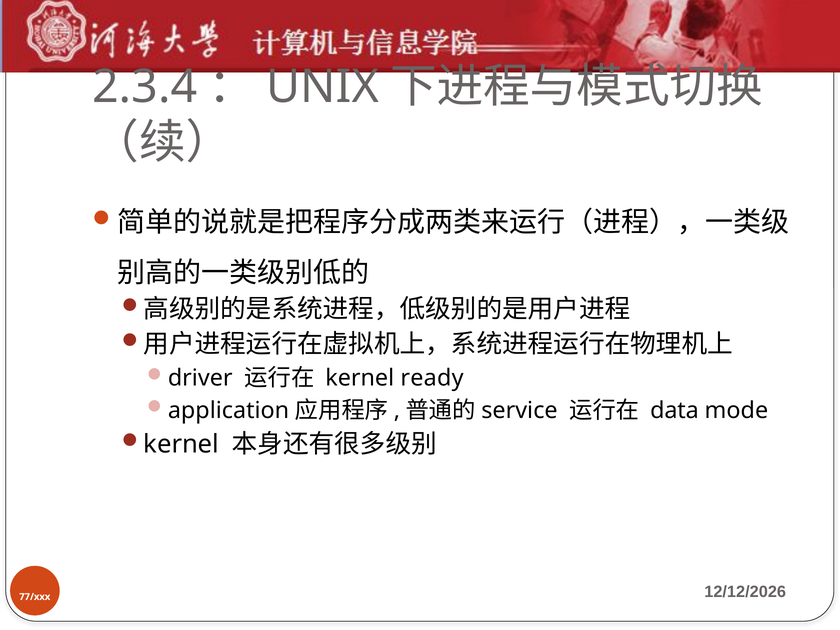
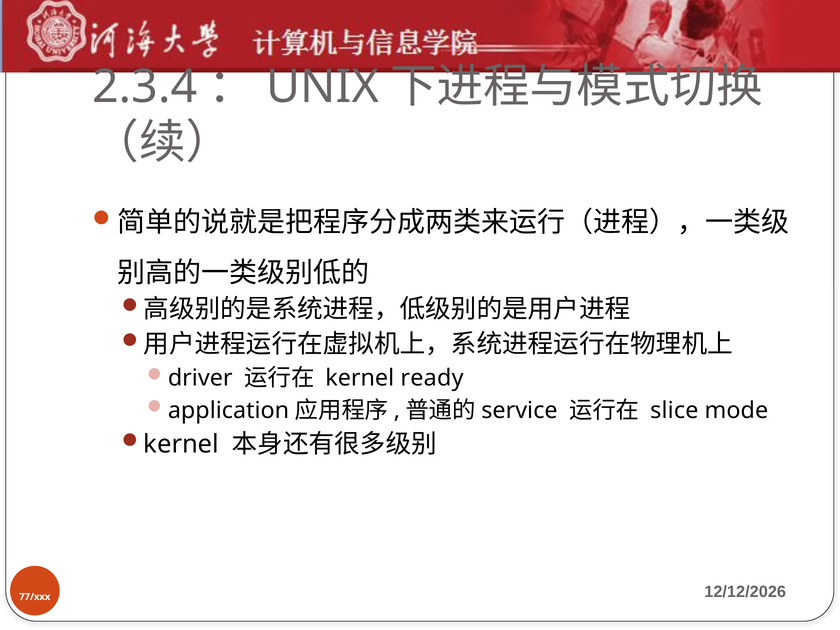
data: data -> slice
